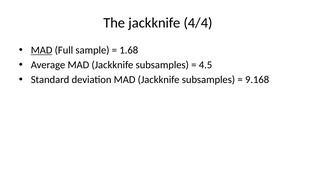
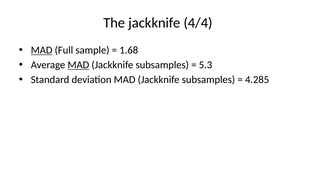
MAD at (78, 65) underline: none -> present
4.5: 4.5 -> 5.3
9.168: 9.168 -> 4.285
